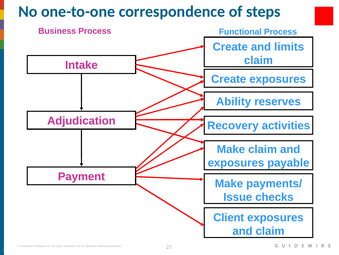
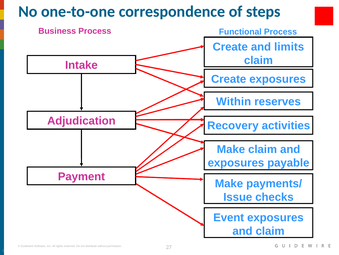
Ability: Ability -> Within
Client: Client -> Event
